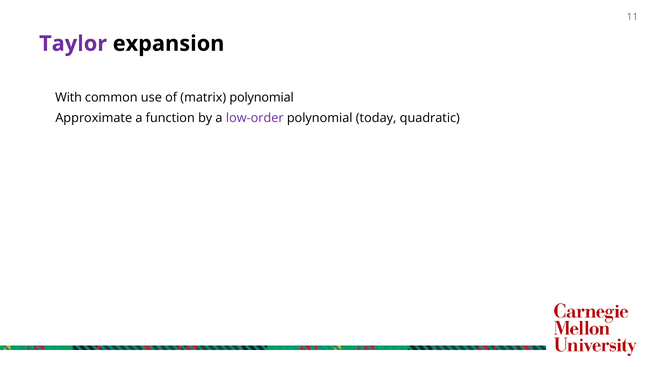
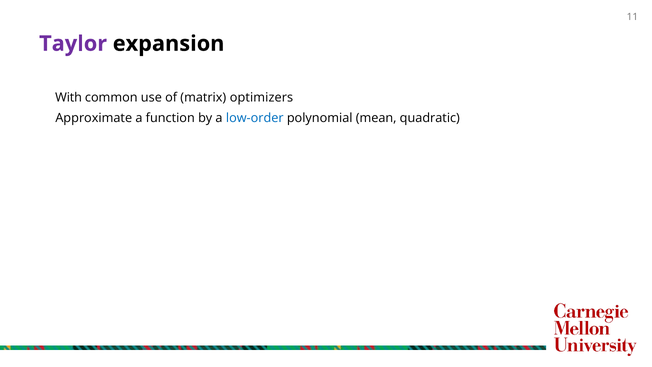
matrix polynomial: polynomial -> optimizers
low-order colour: purple -> blue
today: today -> mean
